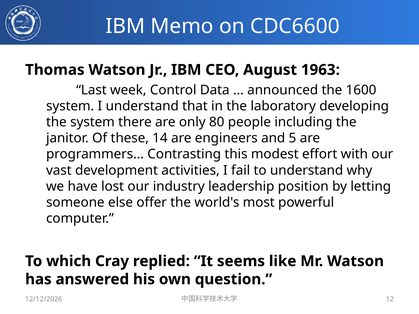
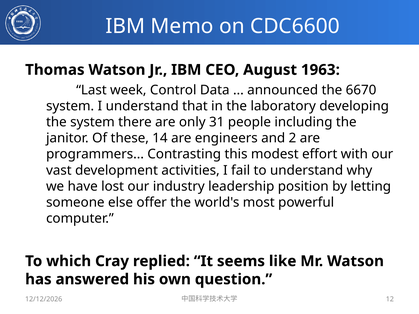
1600: 1600 -> 6670
80: 80 -> 31
5: 5 -> 2
